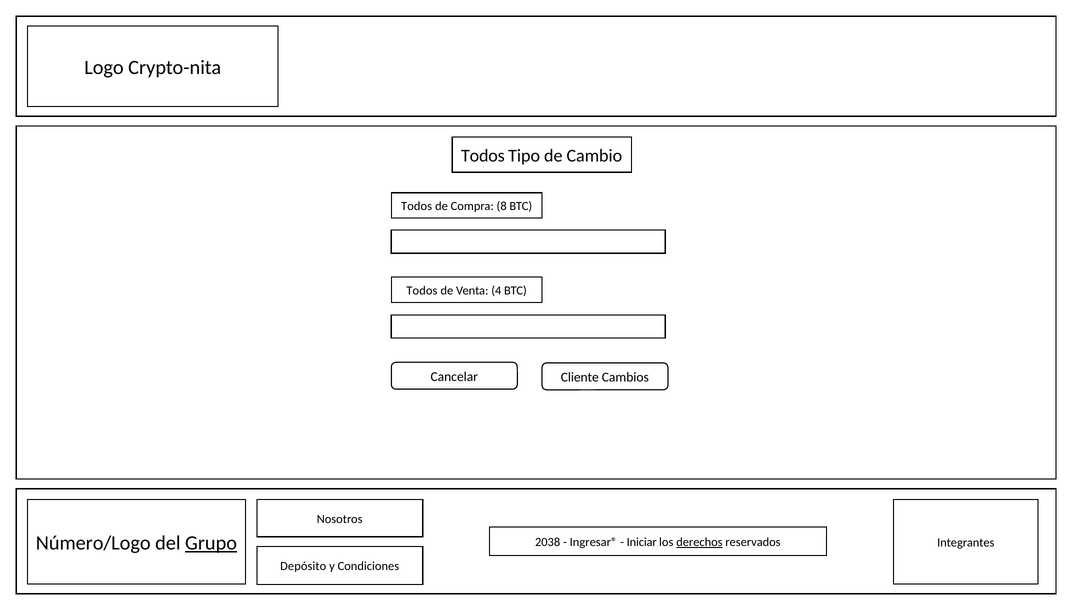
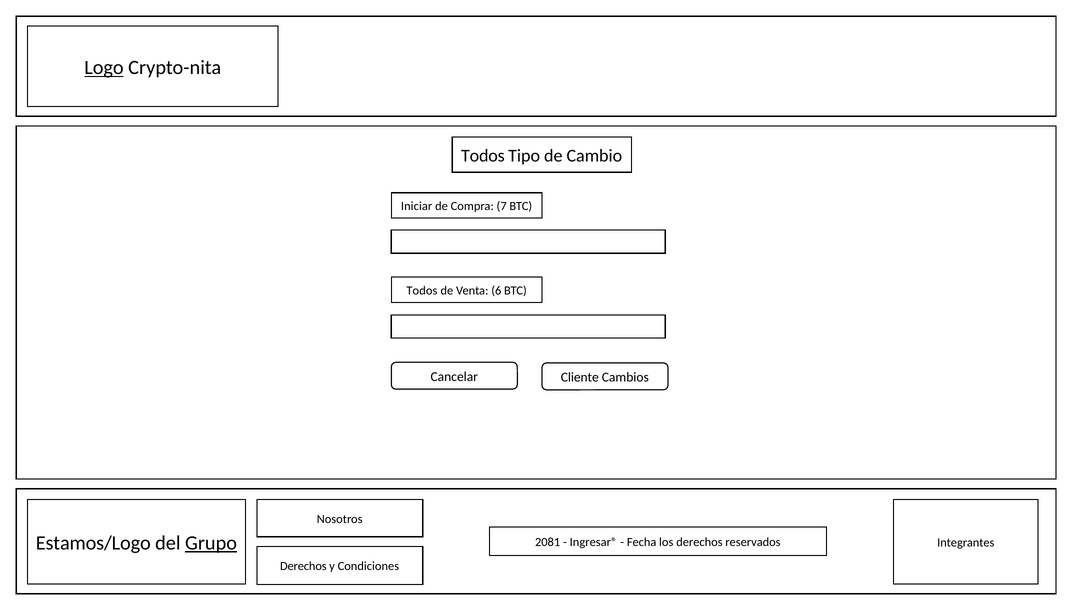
Logo underline: none -> present
Todos at (417, 206): Todos -> Iniciar
8: 8 -> 7
4: 4 -> 6
Número/Logo: Número/Logo -> Estamos/Logo
2038: 2038 -> 2081
Iniciar: Iniciar -> Fecha
derechos at (699, 542) underline: present -> none
Depósito at (303, 566): Depósito -> Derechos
